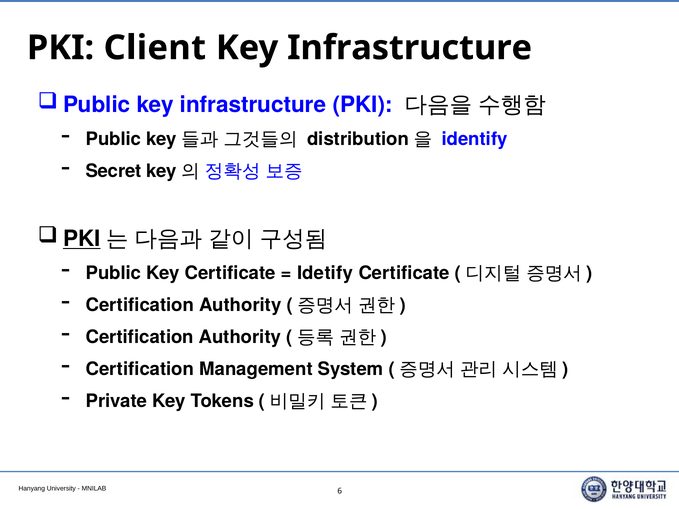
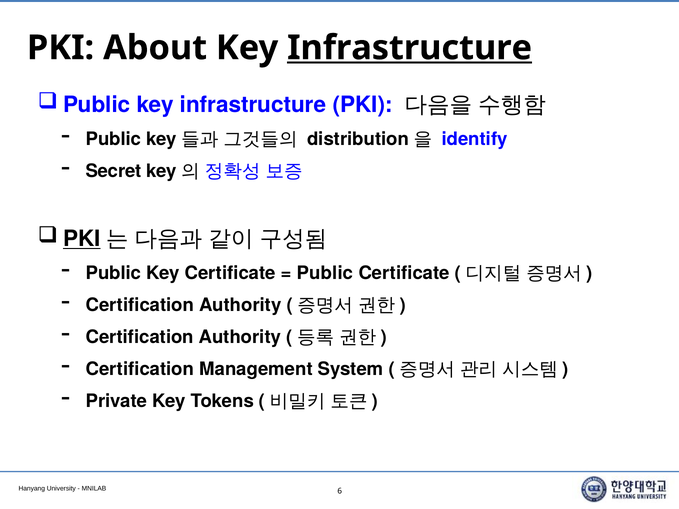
Client: Client -> About
Infrastructure at (410, 48) underline: none -> present
Idetify at (325, 273): Idetify -> Public
